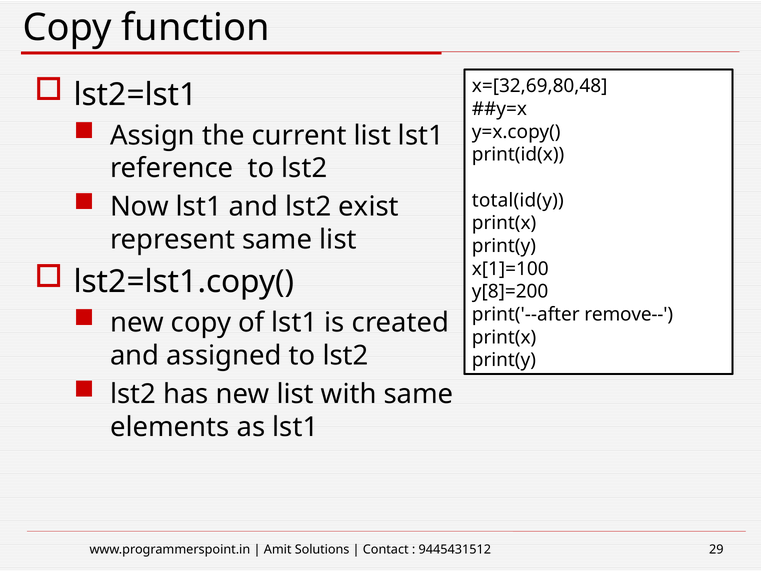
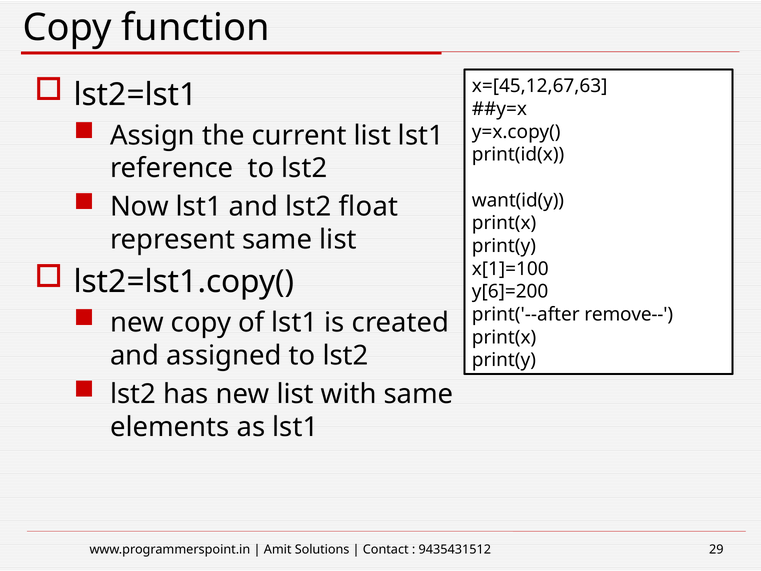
x=[32,69,80,48: x=[32,69,80,48 -> x=[45,12,67,63
exist: exist -> float
total(id(y: total(id(y -> want(id(y
y[8]=200: y[8]=200 -> y[6]=200
9445431512: 9445431512 -> 9435431512
